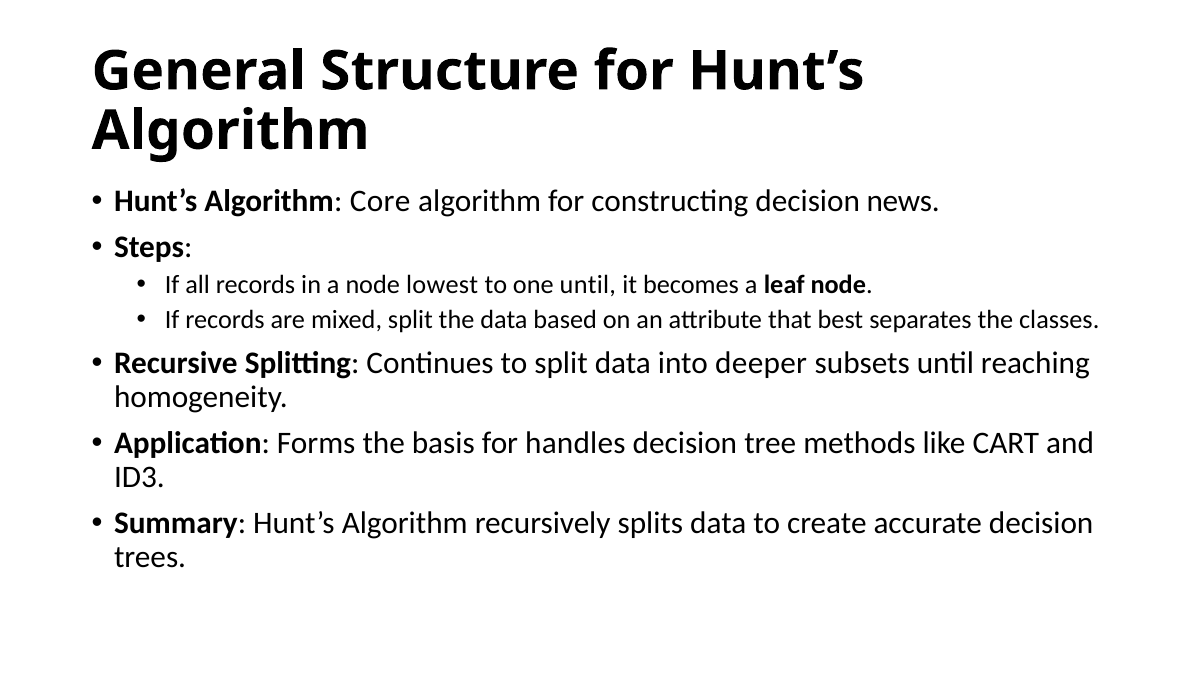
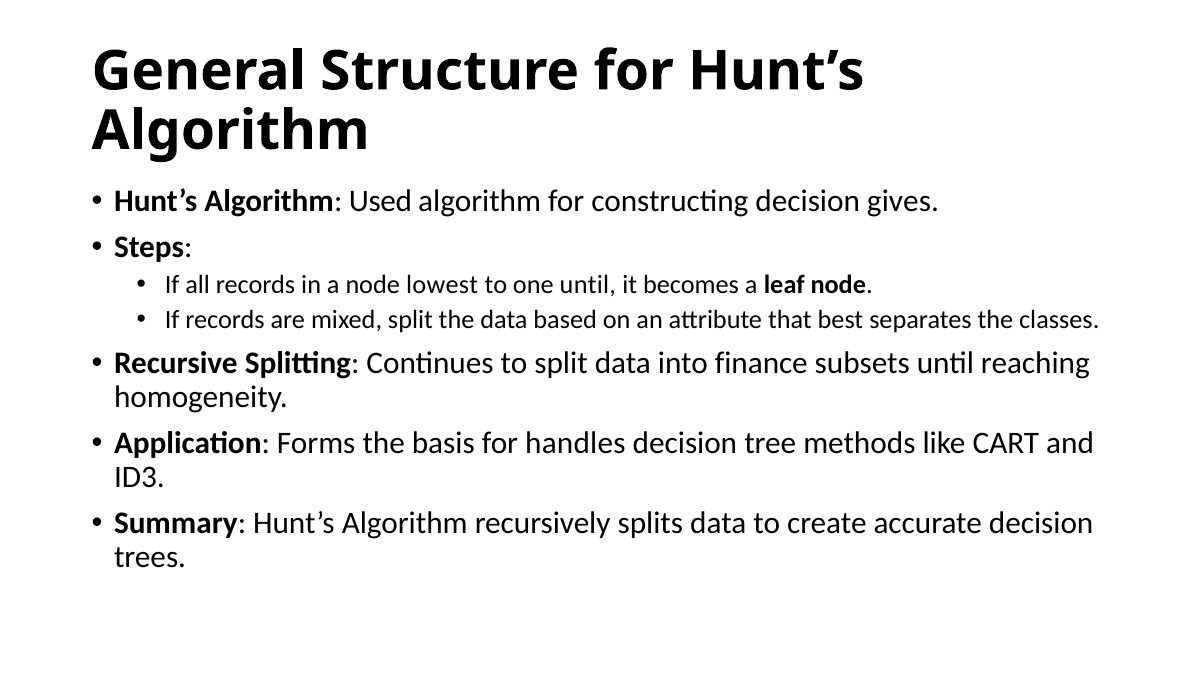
Core: Core -> Used
news: news -> gives
deeper: deeper -> finance
